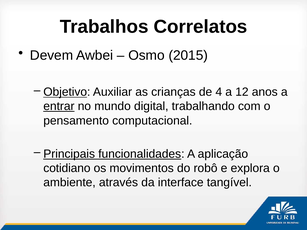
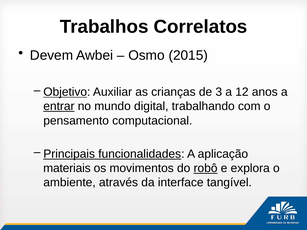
4: 4 -> 3
cotidiano: cotidiano -> materiais
robô underline: none -> present
